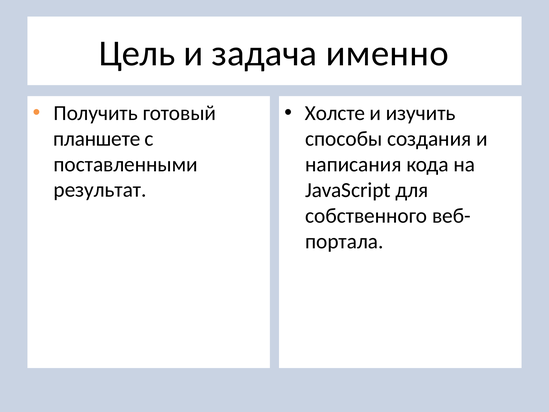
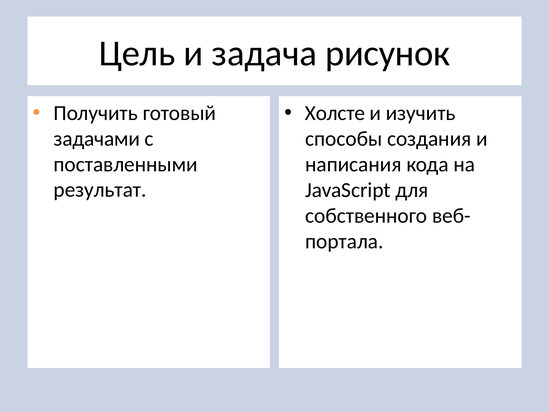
именно: именно -> рисунок
планшете: планшете -> задачами
